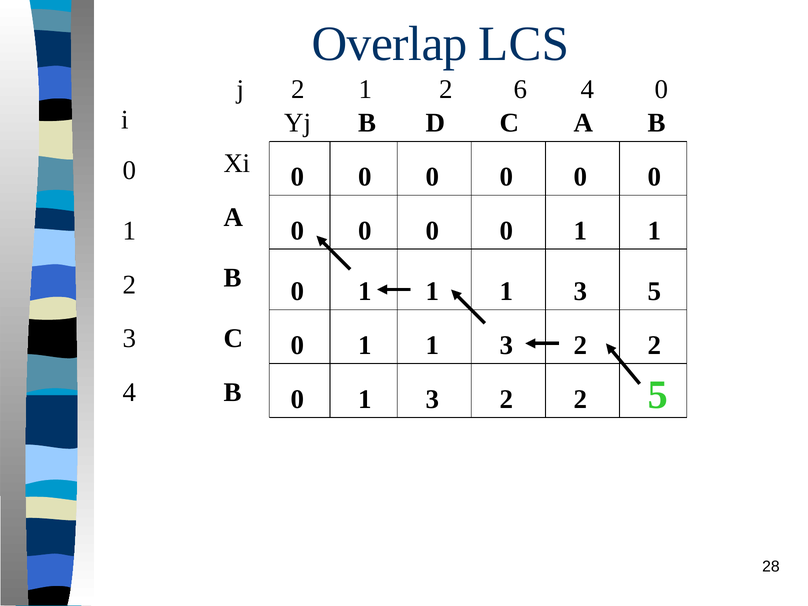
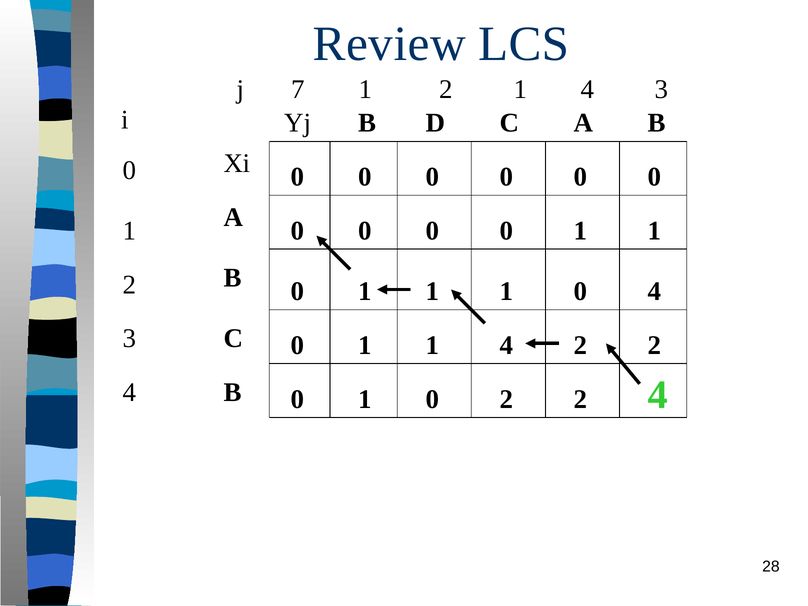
Overlap: Overlap -> Review
j 2: 2 -> 7
1 2 6: 6 -> 1
4 0: 0 -> 3
3 at (580, 291): 3 -> 0
5 at (654, 291): 5 -> 4
3 at (506, 345): 3 -> 4
3 at (432, 399): 3 -> 0
2 5: 5 -> 4
